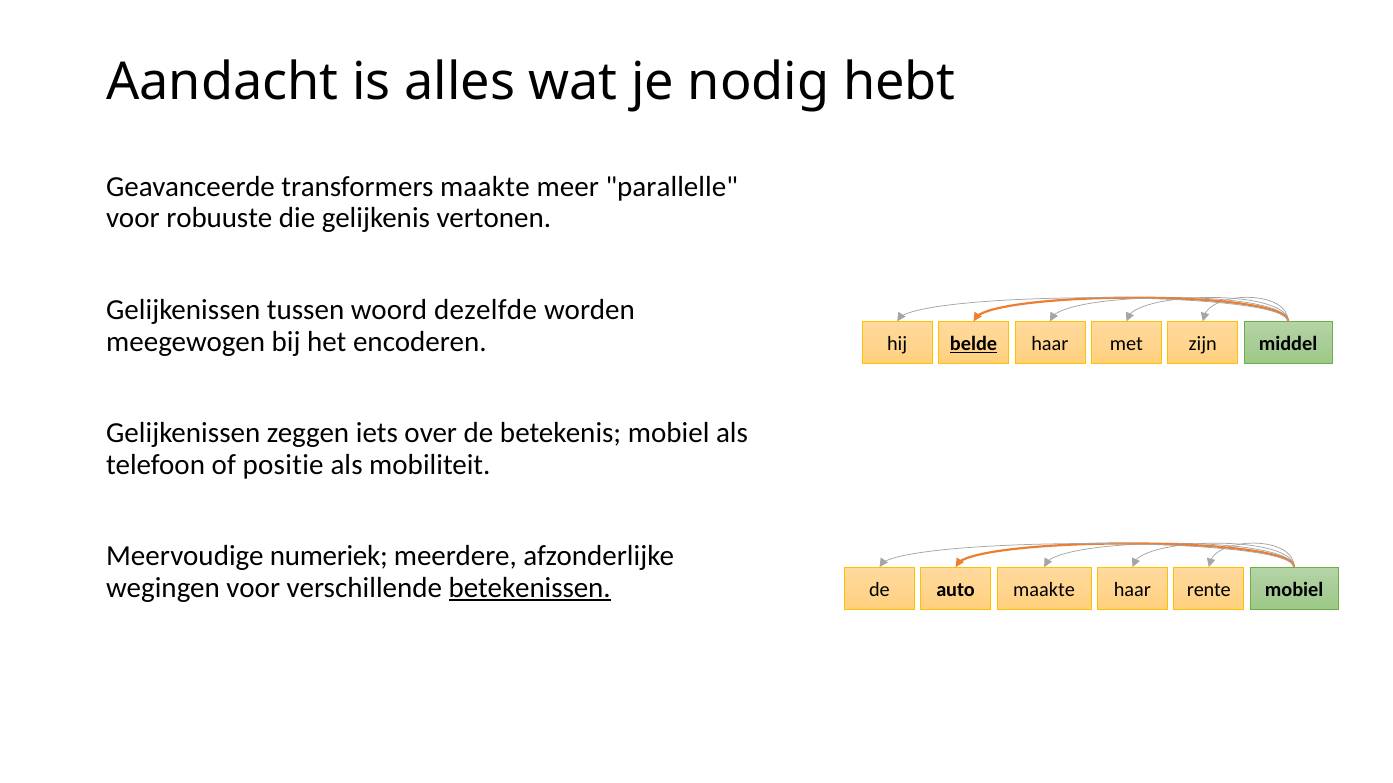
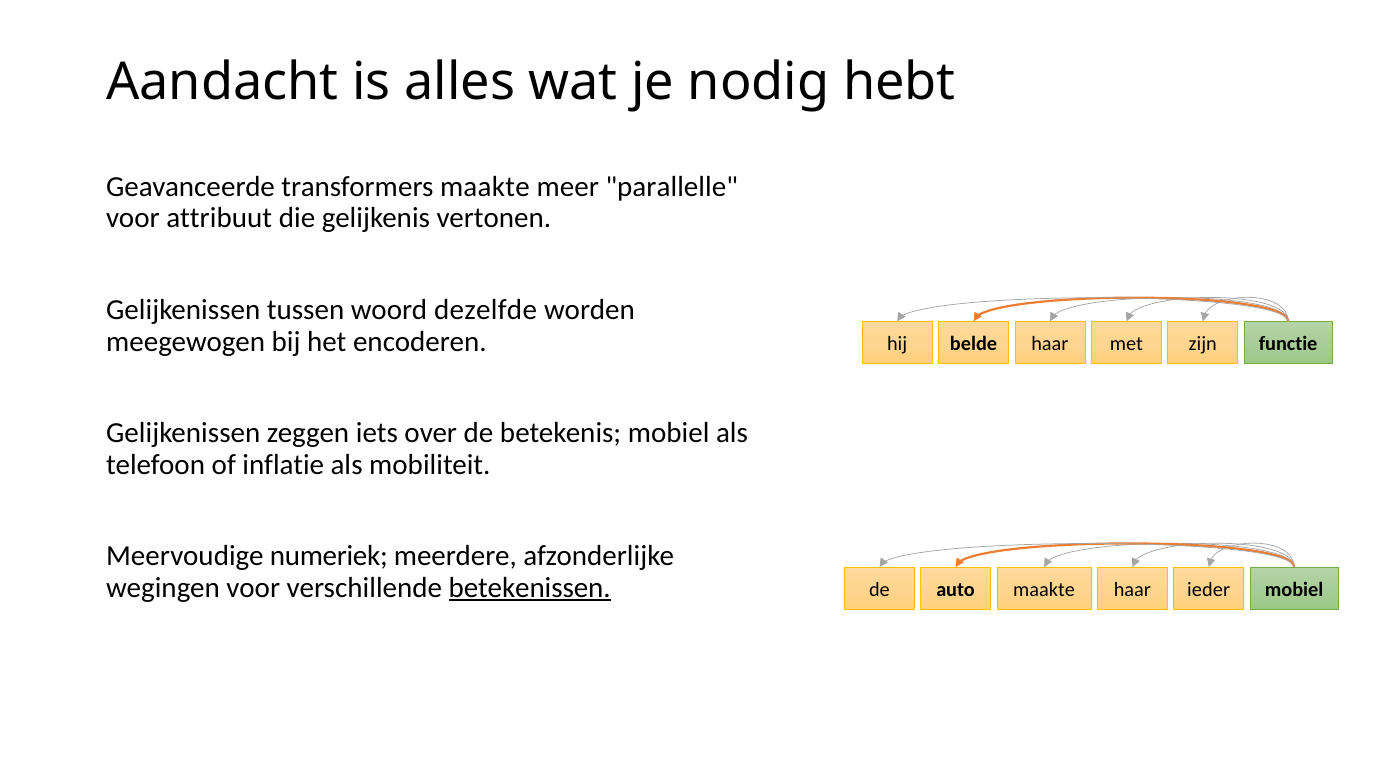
robuuste: robuuste -> attribuut
belde underline: present -> none
middel: middel -> functie
positie: positie -> inflatie
rente: rente -> ieder
